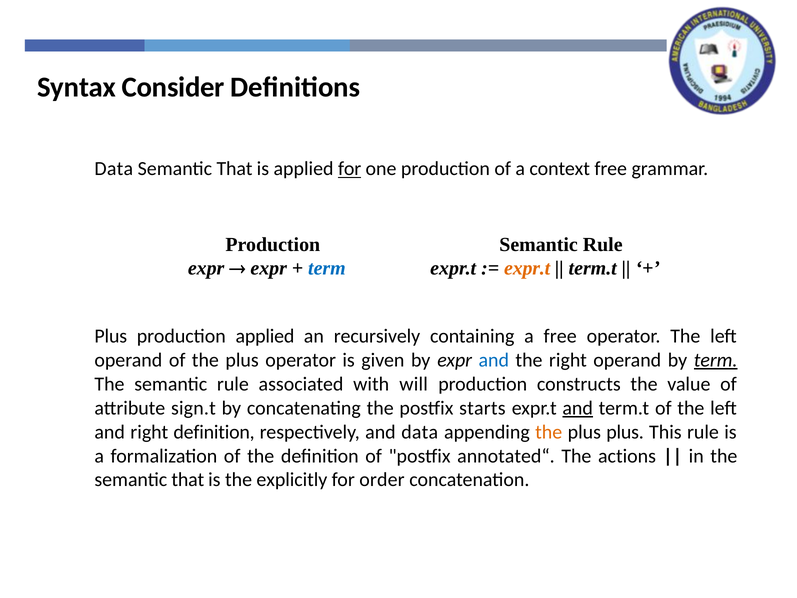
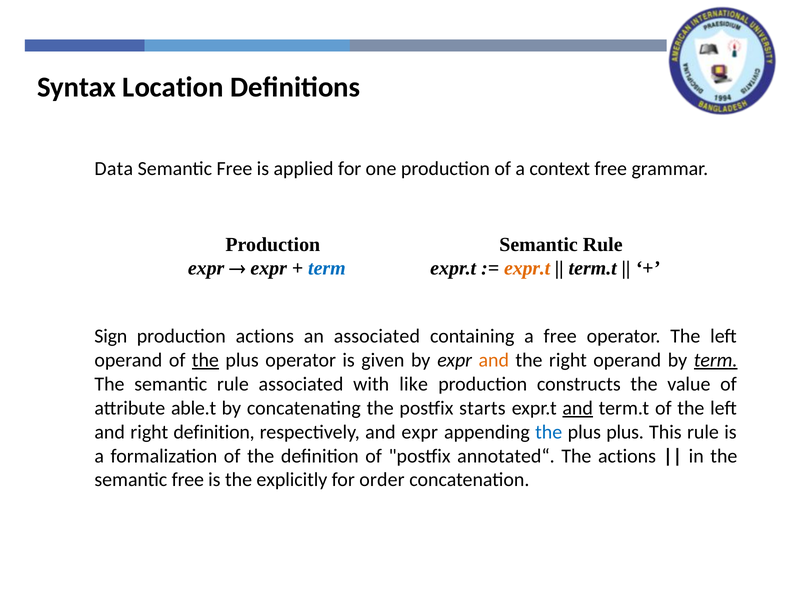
Consider: Consider -> Location
That at (234, 169): That -> Free
for at (350, 169) underline: present -> none
Plus at (111, 336): Plus -> Sign
production applied: applied -> actions
an recursively: recursively -> associated
the at (205, 360) underline: none -> present
and at (494, 360) colour: blue -> orange
will: will -> like
sign.t: sign.t -> able.t
and data: data -> expr
the at (549, 432) colour: orange -> blue
that at (188, 480): that -> free
